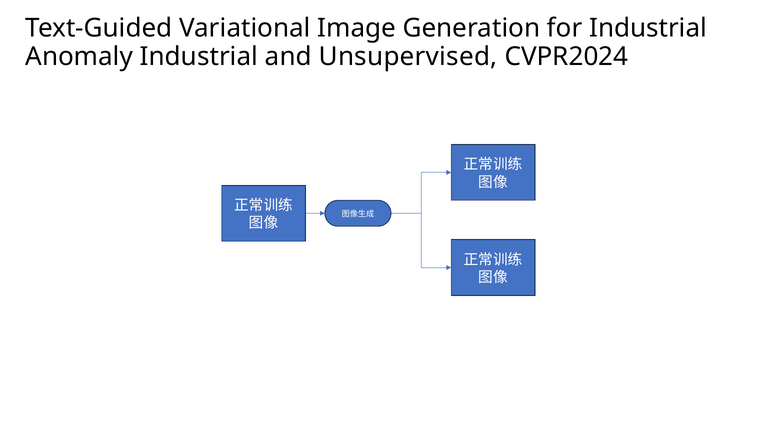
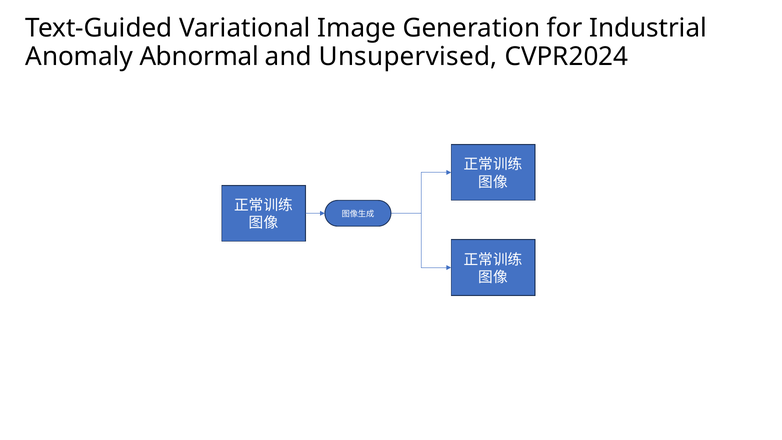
Anomaly Industrial: Industrial -> Abnormal
